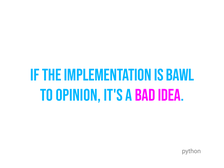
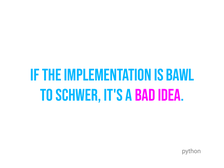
opinion: opinion -> schwer
